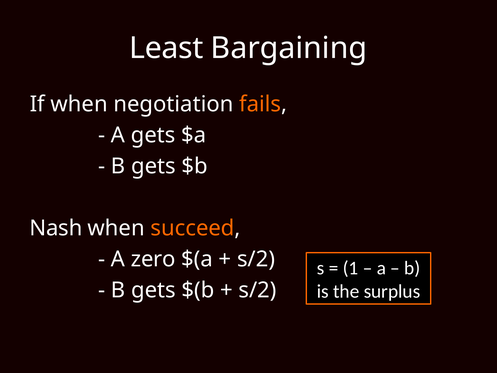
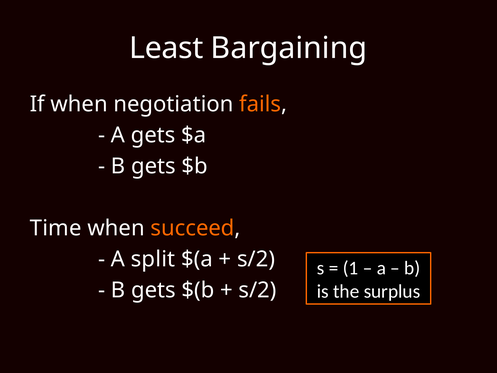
Nash: Nash -> Time
zero: zero -> split
